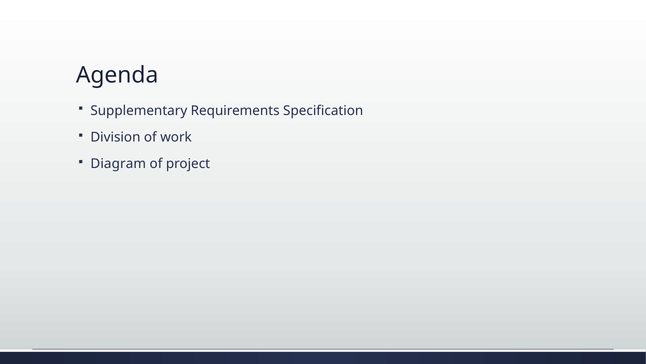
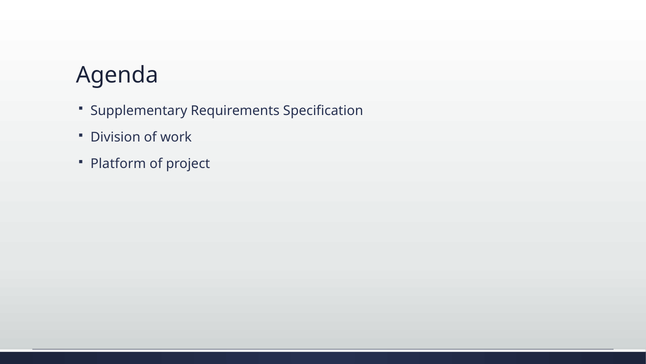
Diagram: Diagram -> Platform
